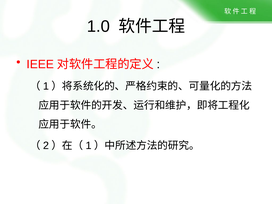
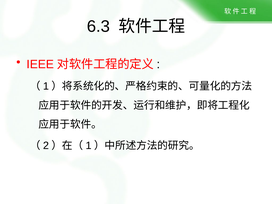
1.0: 1.0 -> 6.3
